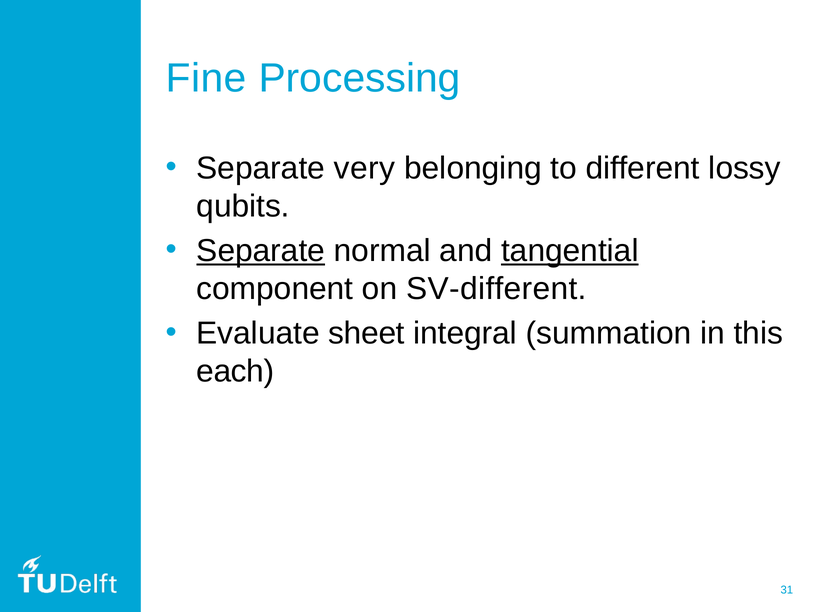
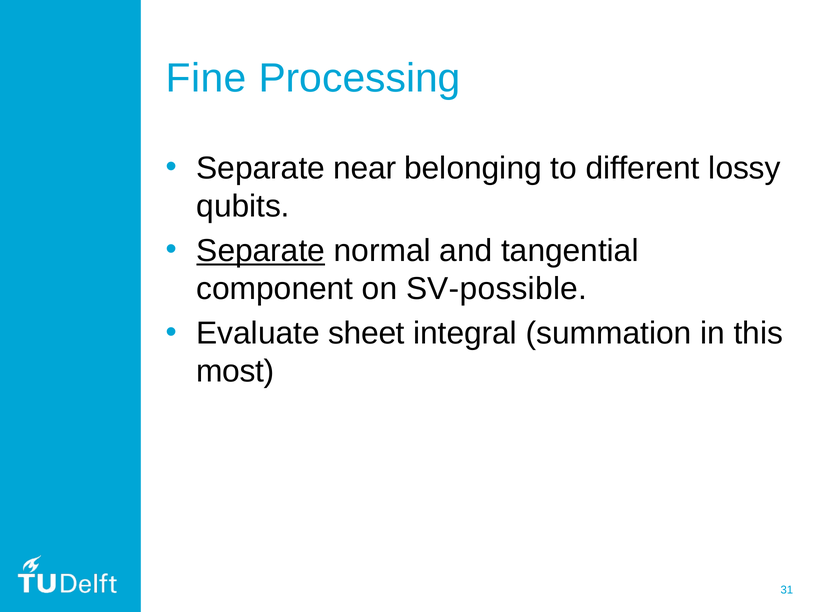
very: very -> near
tangential underline: present -> none
SV-different: SV-different -> SV-possible
each: each -> most
